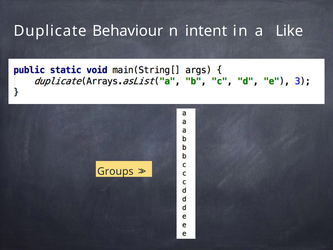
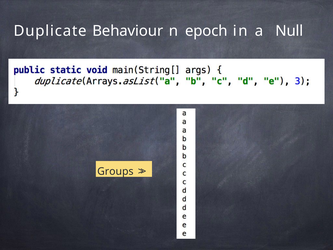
intent: intent -> epoch
Like: Like -> Null
